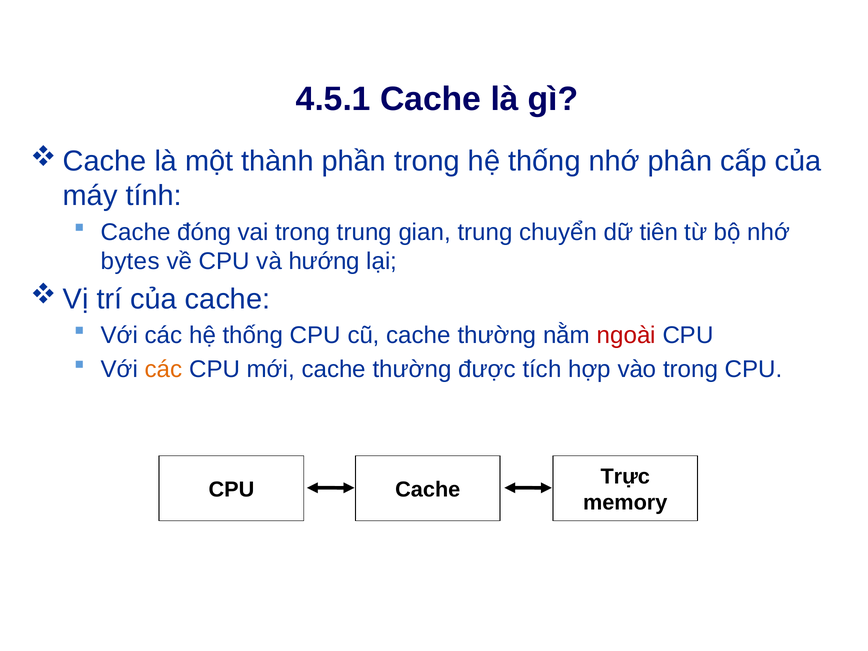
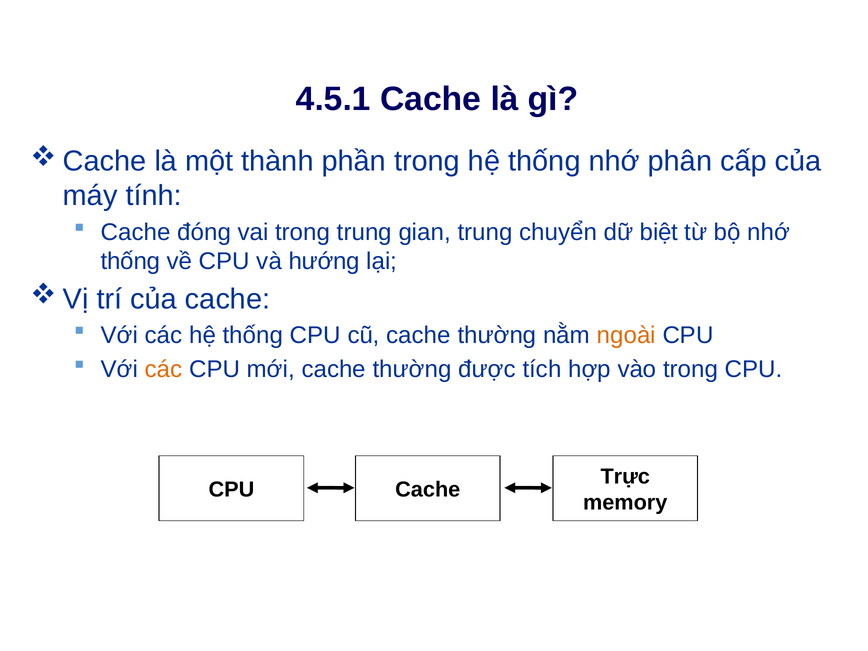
tiên: tiên -> biệt
bytes at (130, 261): bytes -> thống
ngoài colour: red -> orange
